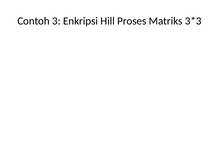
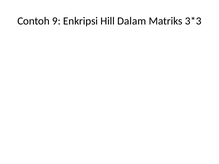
3: 3 -> 9
Proses: Proses -> Dalam
